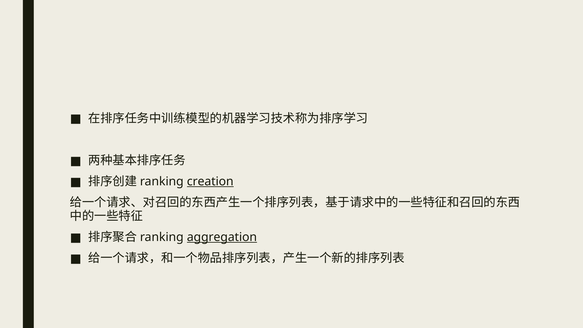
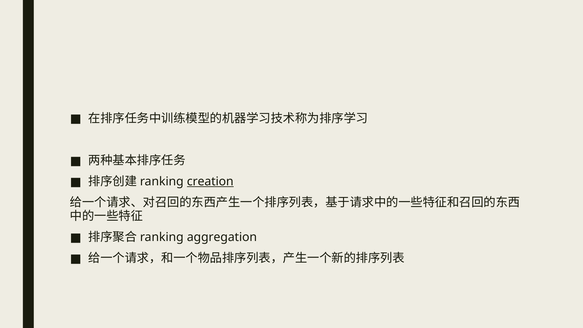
aggregation underline: present -> none
